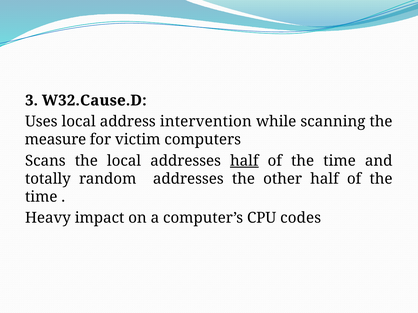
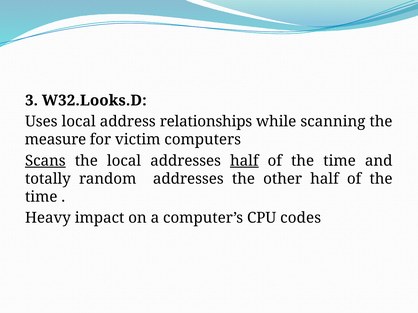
W32.Cause.D: W32.Cause.D -> W32.Looks.D
intervention: intervention -> relationships
Scans underline: none -> present
